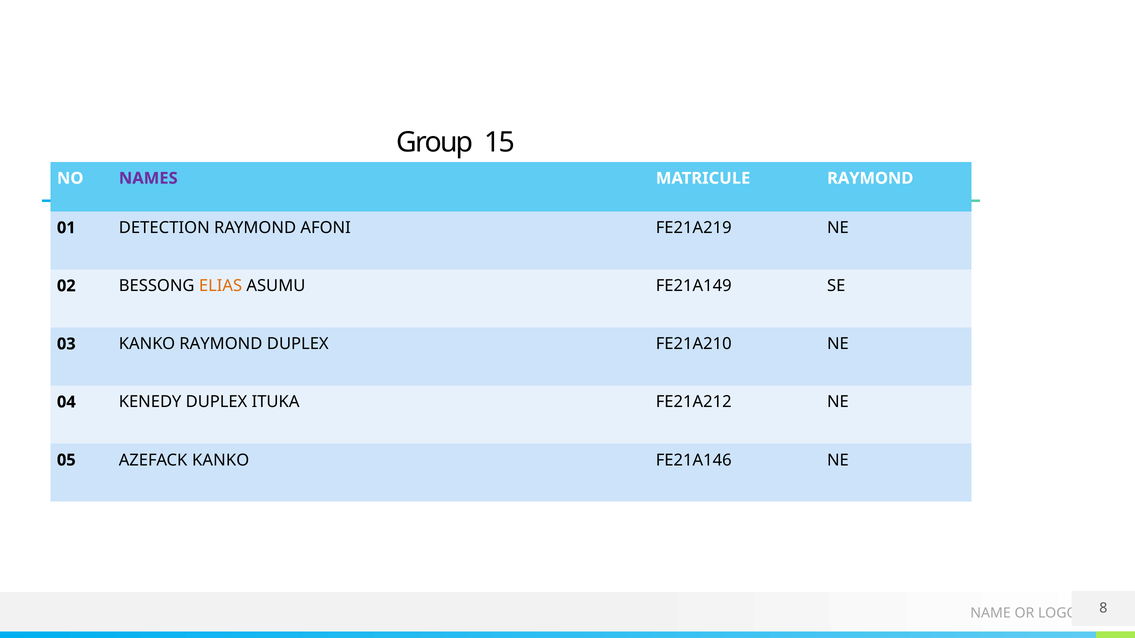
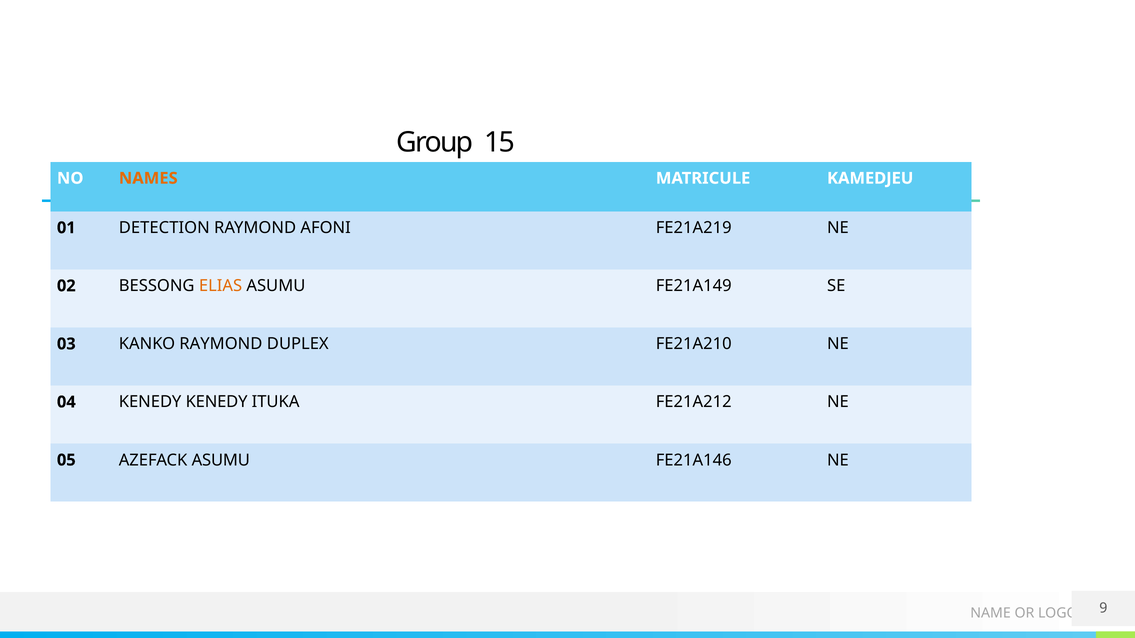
NAMES colour: purple -> orange
MATRICULE RAYMOND: RAYMOND -> KAMEDJEU
KENEDY DUPLEX: DUPLEX -> KENEDY
AZEFACK KANKO: KANKO -> ASUMU
8: 8 -> 9
